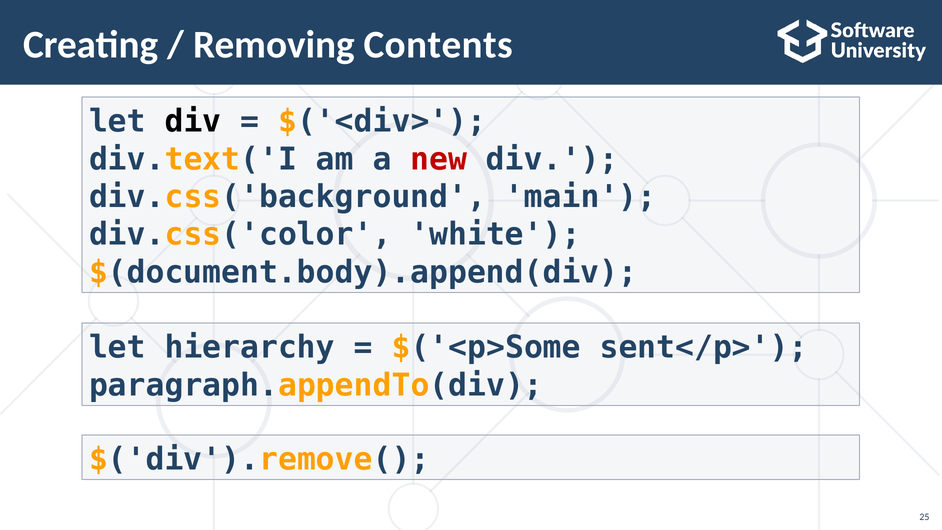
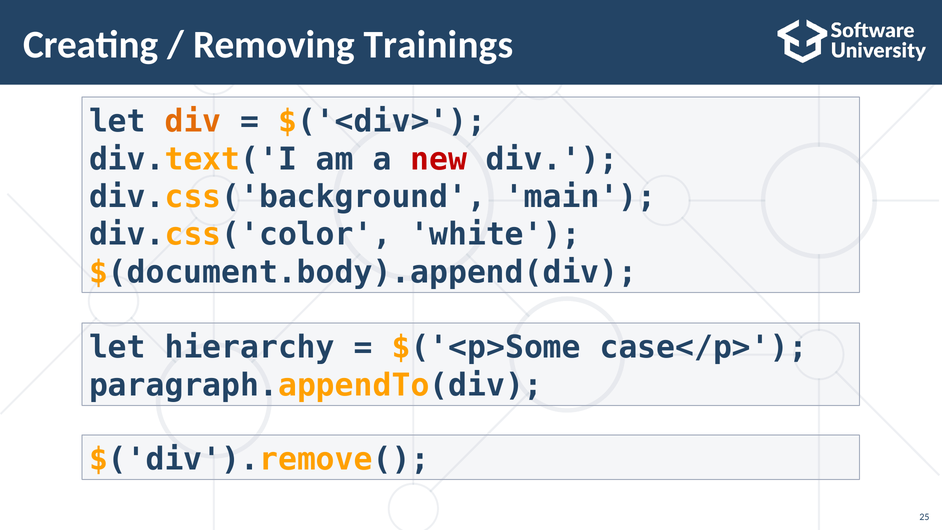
Contents: Contents -> Trainings
div at (193, 122) colour: black -> orange
sent</p>: sent</p> -> case</p>
